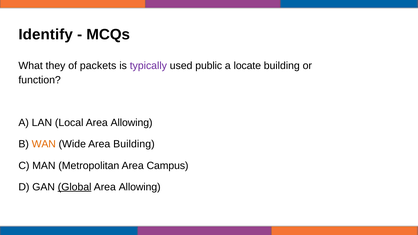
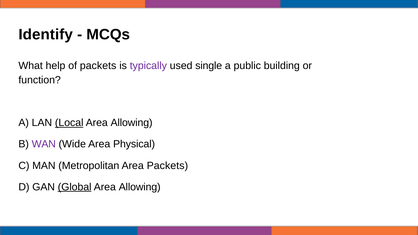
they: they -> help
public: public -> single
locate: locate -> public
Local underline: none -> present
WAN colour: orange -> purple
Area Building: Building -> Physical
Area Campus: Campus -> Packets
